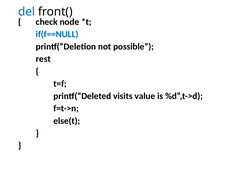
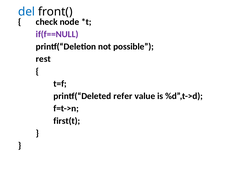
if(f==NULL colour: blue -> purple
visits: visits -> refer
else(t: else(t -> first(t
